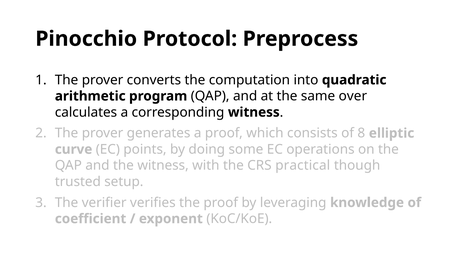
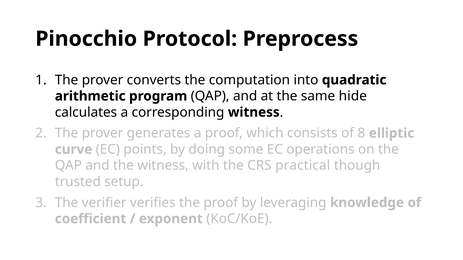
over: over -> hide
